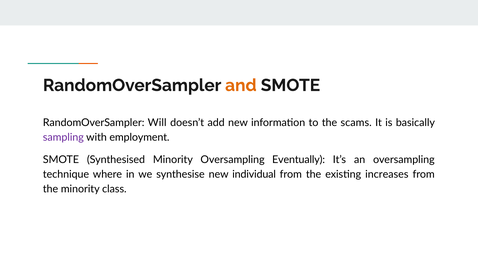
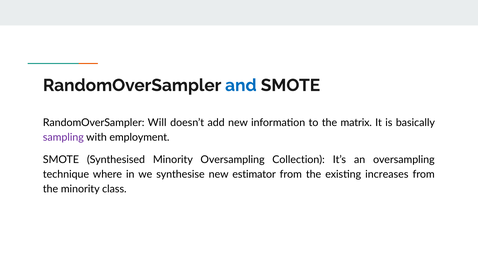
and colour: orange -> blue
scams: scams -> matrix
Eventually: Eventually -> Collection
individual: individual -> estimator
